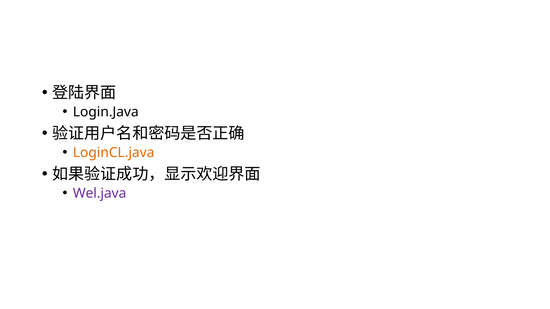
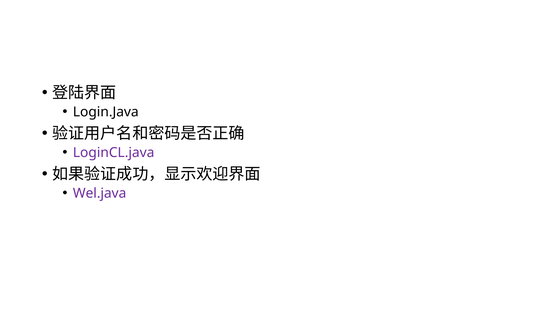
LoginCL.java colour: orange -> purple
